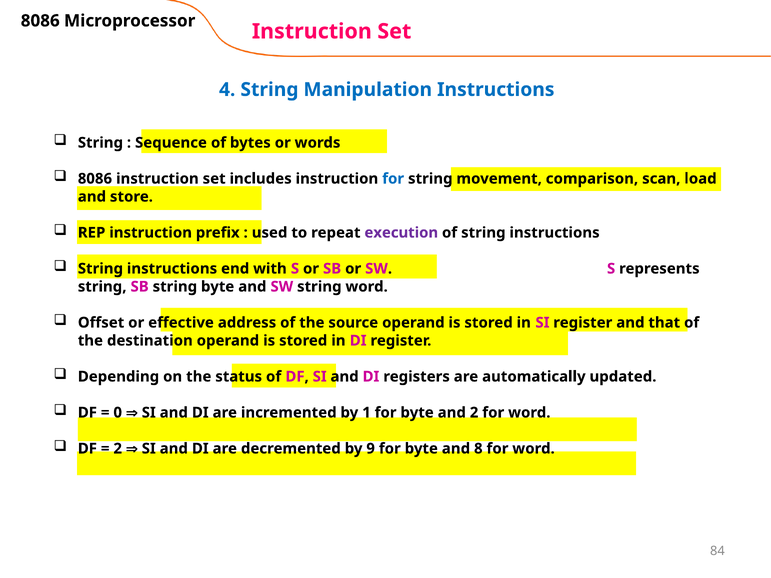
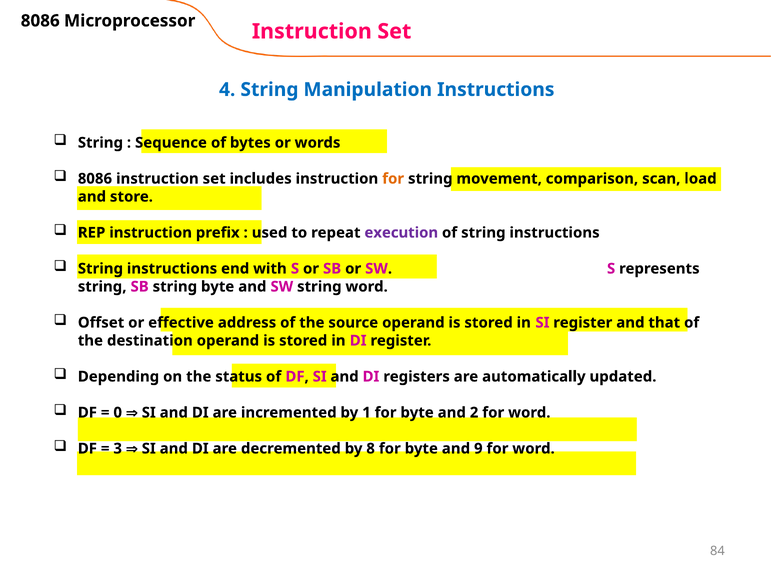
for at (393, 179) colour: blue -> orange
2 at (118, 449): 2 -> 3
9: 9 -> 8
8: 8 -> 9
